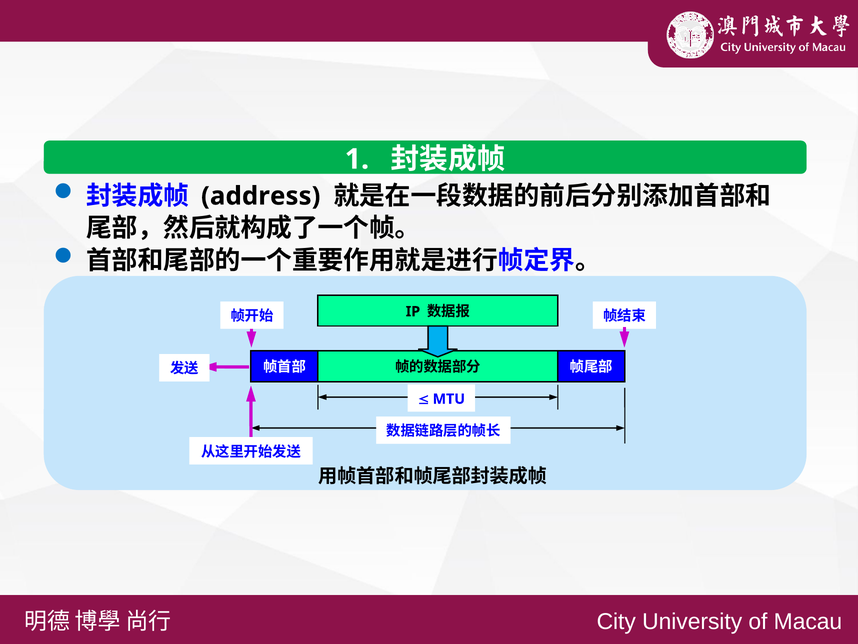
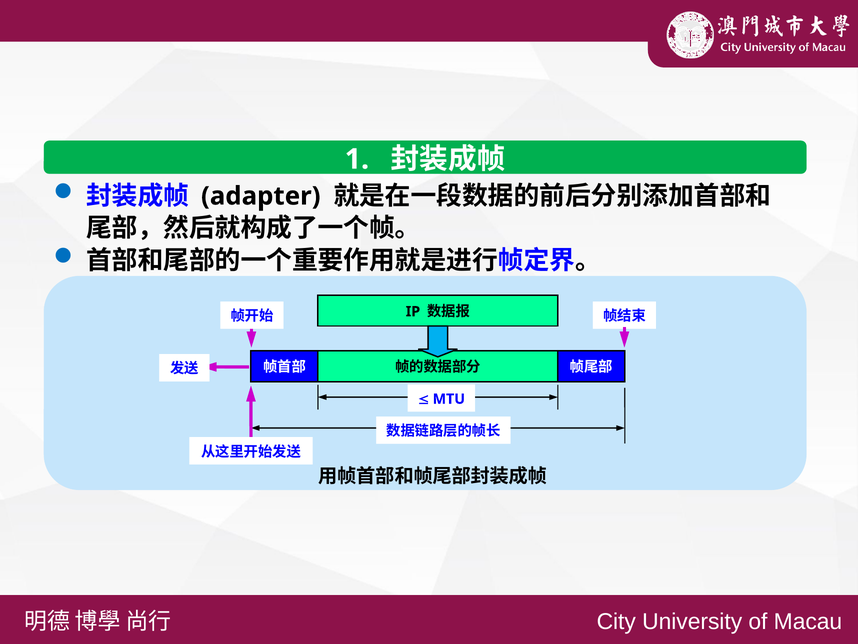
address: address -> adapter
